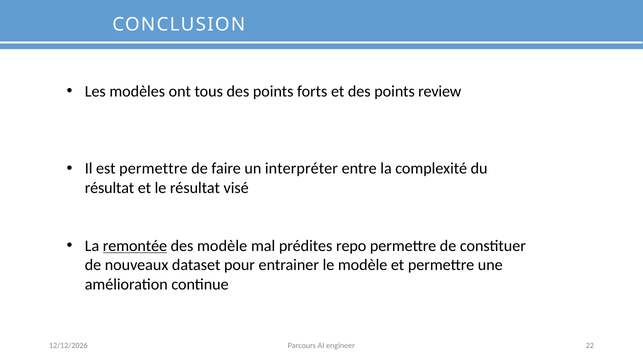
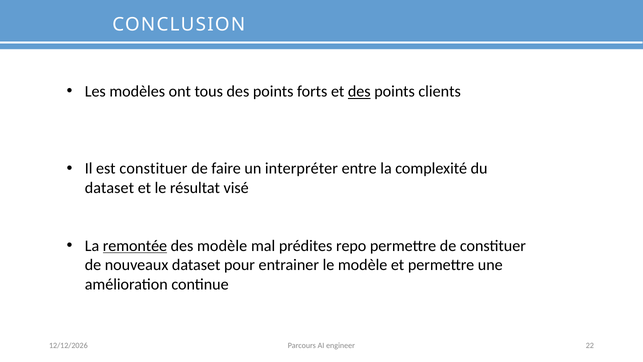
des at (359, 91) underline: none -> present
review: review -> clients
est permettre: permettre -> constituer
résultat at (109, 188): résultat -> dataset
